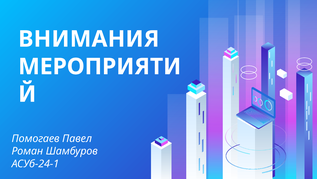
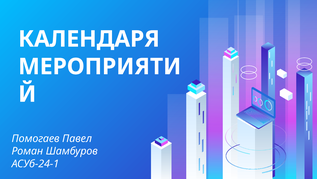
ВНИМАНИЯ: ВНИМАНИЯ -> КАЛЕНДАРЯ
